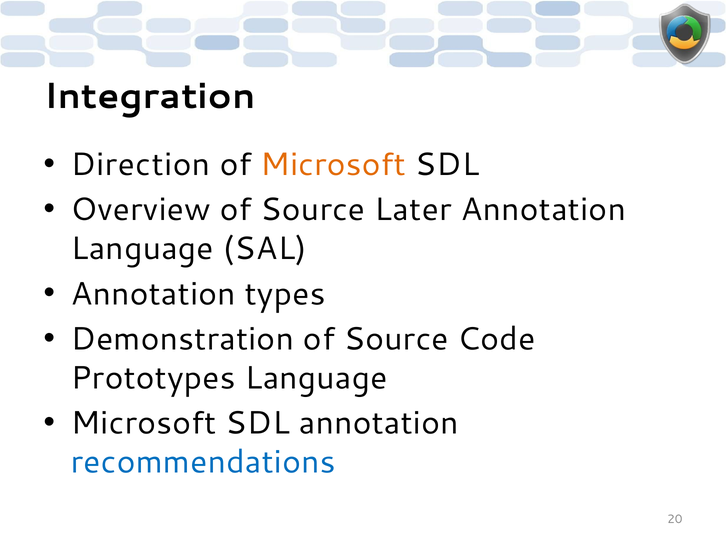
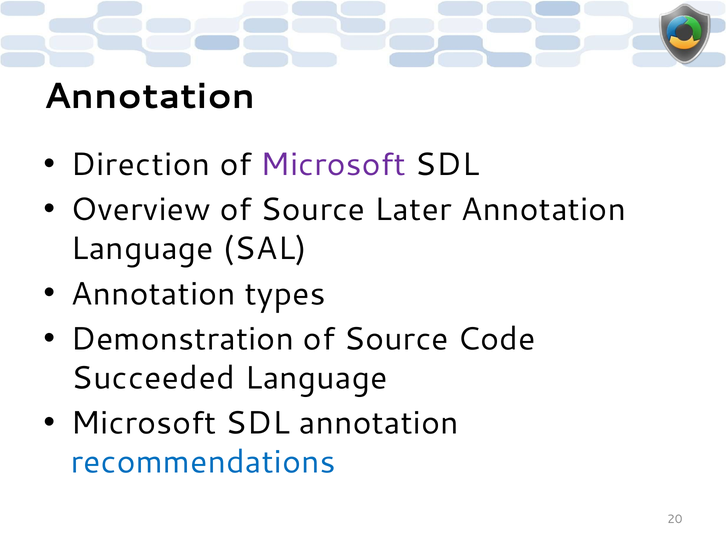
Integration at (150, 96): Integration -> Annotation
Microsoft at (333, 164) colour: orange -> purple
Prototypes: Prototypes -> Succeeded
